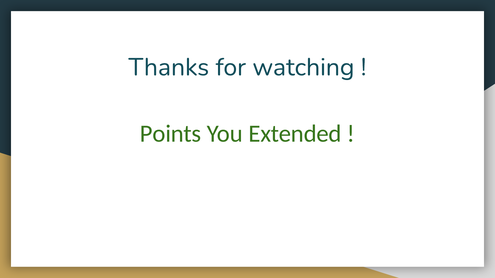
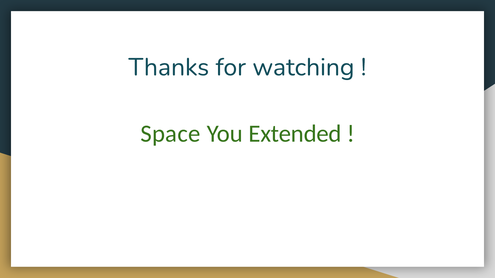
Points: Points -> Space
